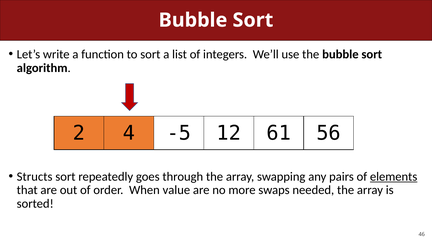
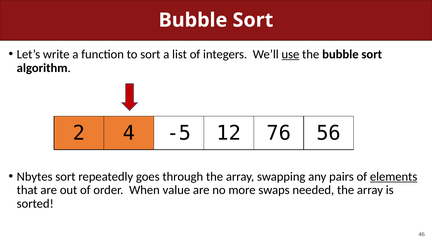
use underline: none -> present
61: 61 -> 76
Structs: Structs -> Nbytes
